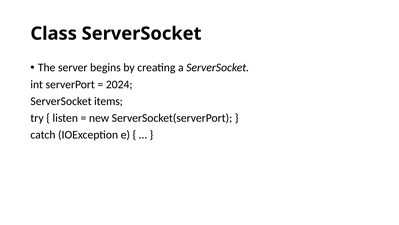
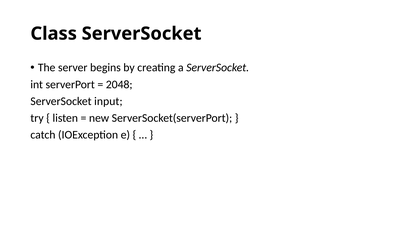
2024: 2024 -> 2048
items: items -> input
